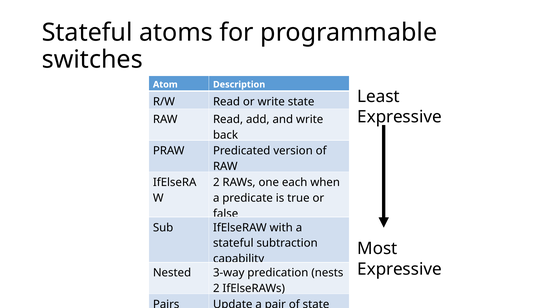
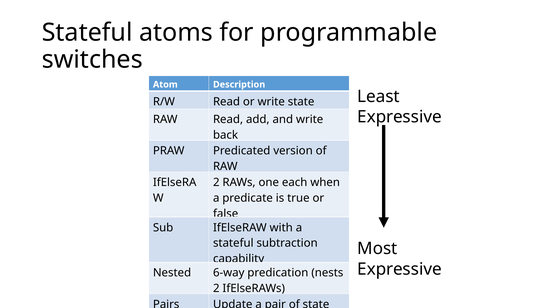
3-way: 3-way -> 6-way
